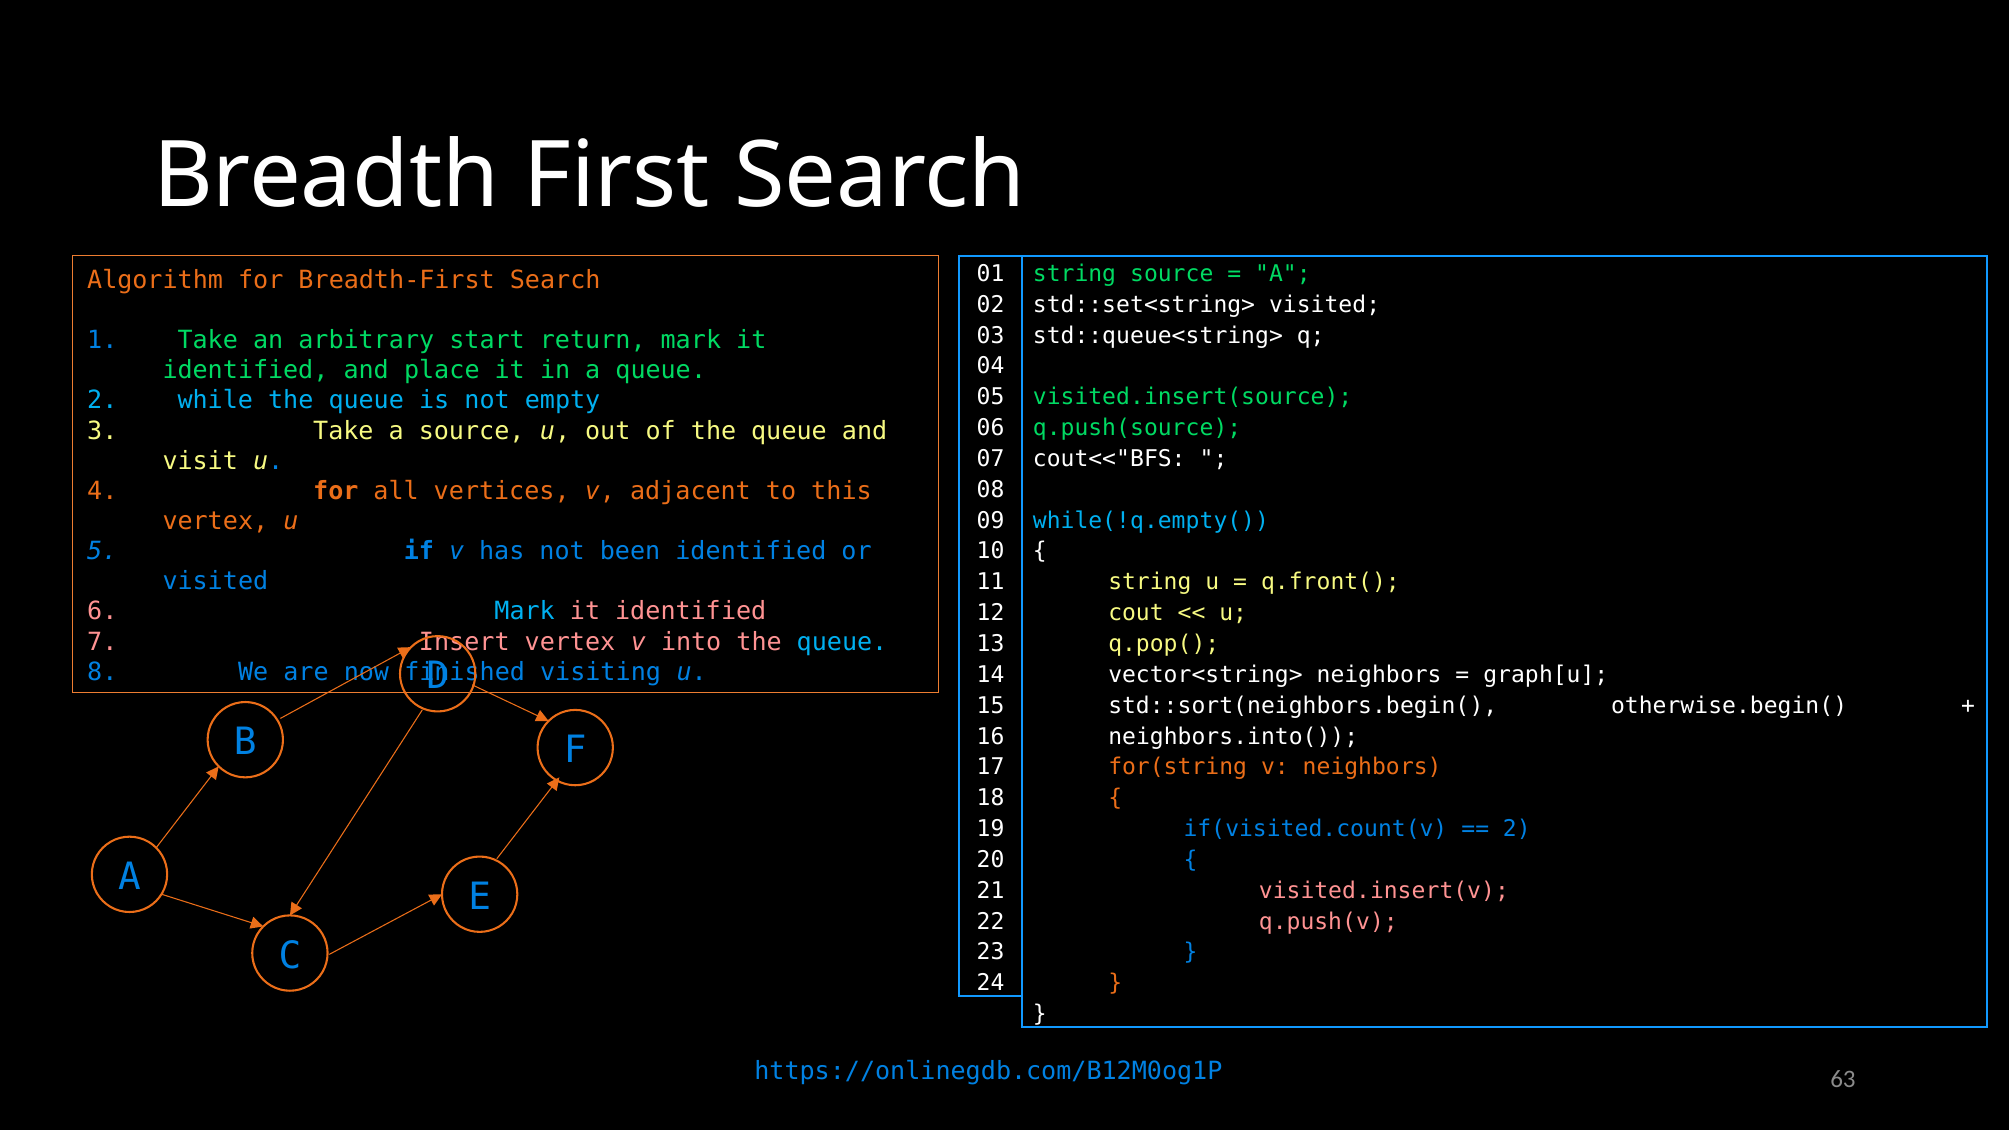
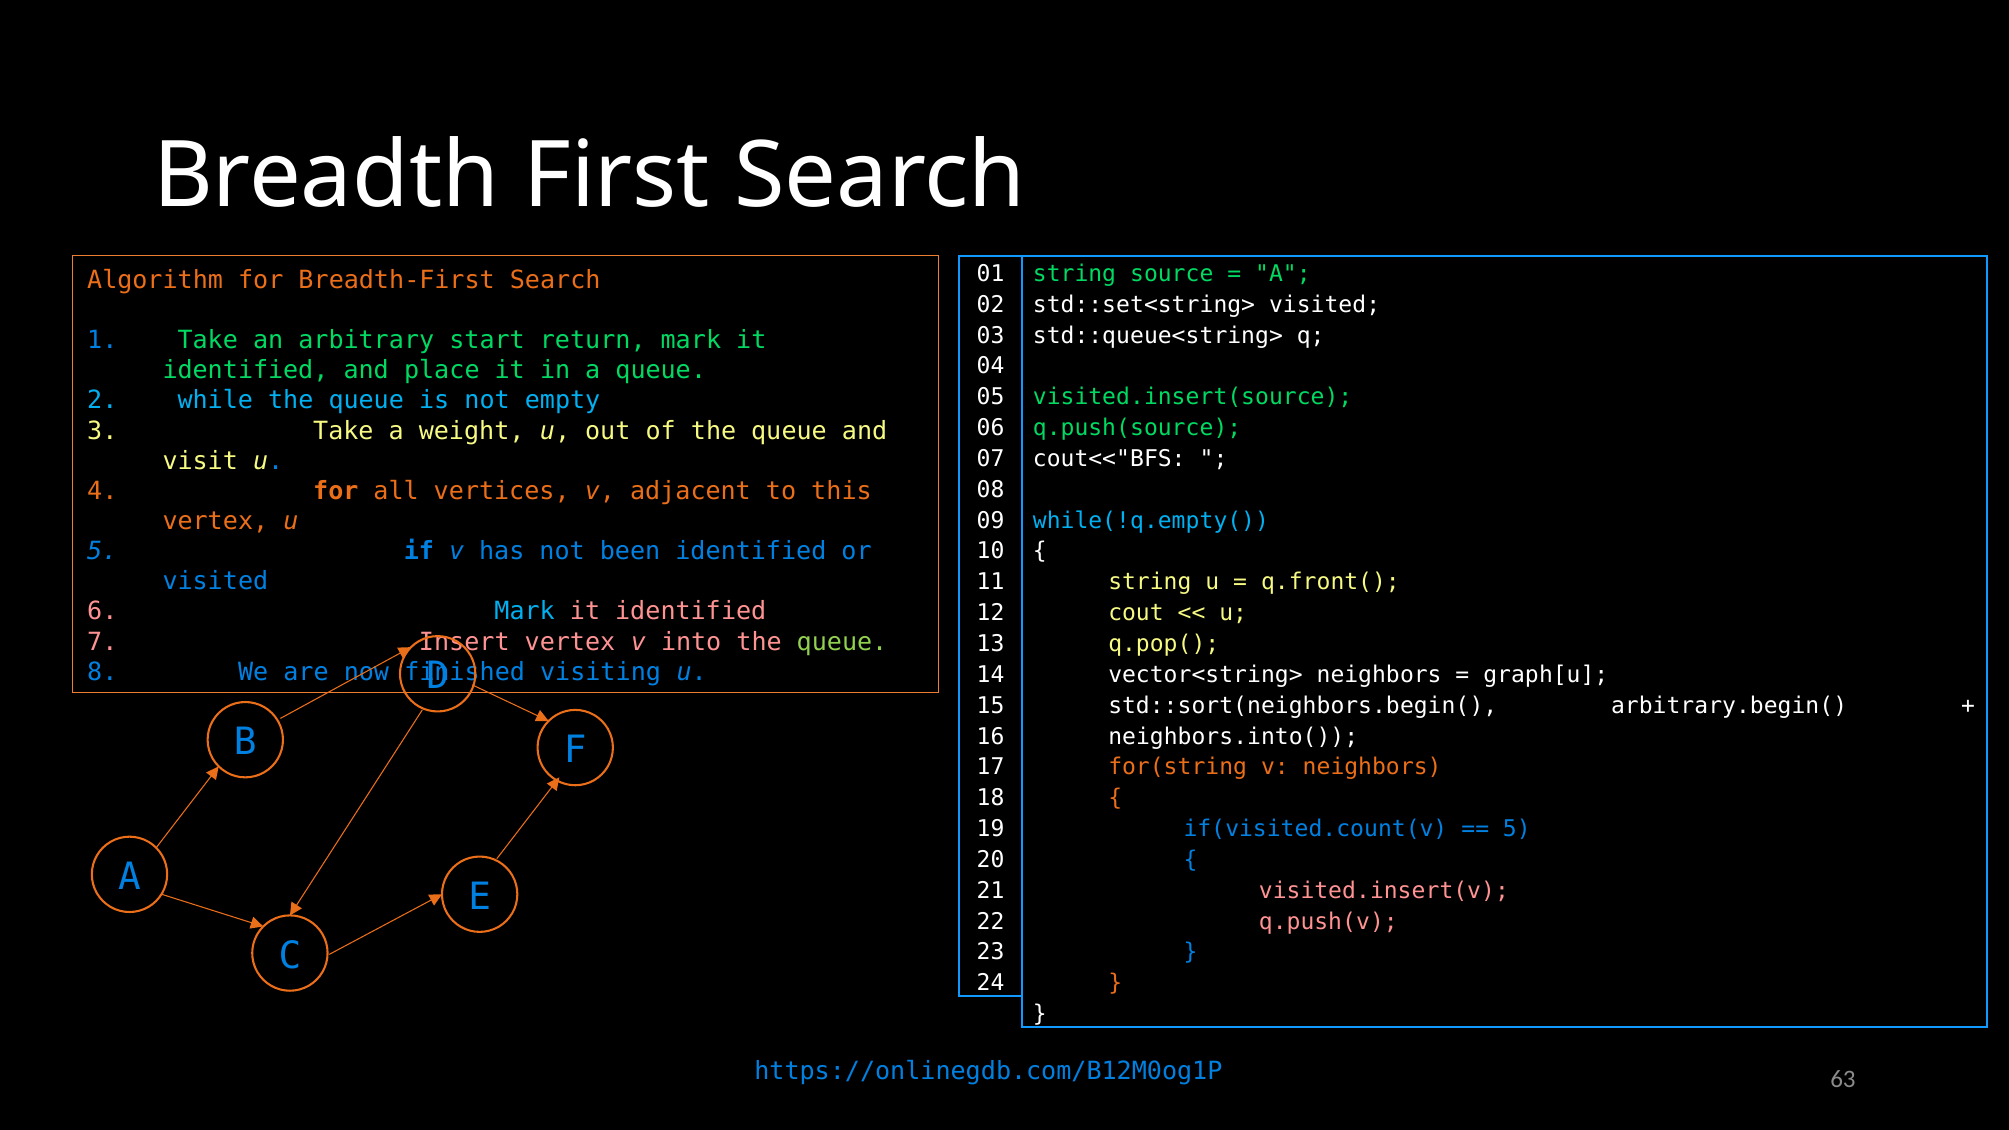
a source: source -> weight
queue at (842, 642) colour: light blue -> light green
otherwise.begin(: otherwise.begin( -> arbitrary.begin(
2 at (1517, 829): 2 -> 5
